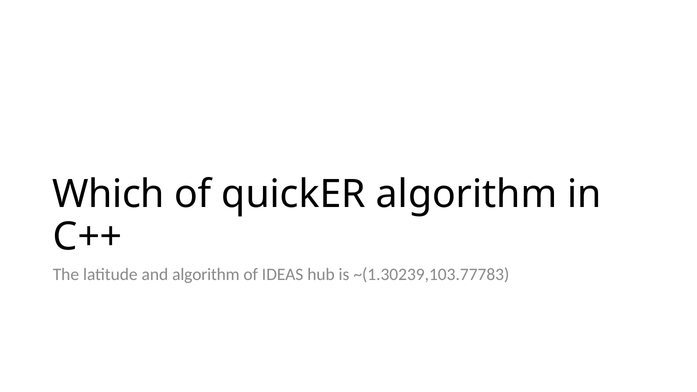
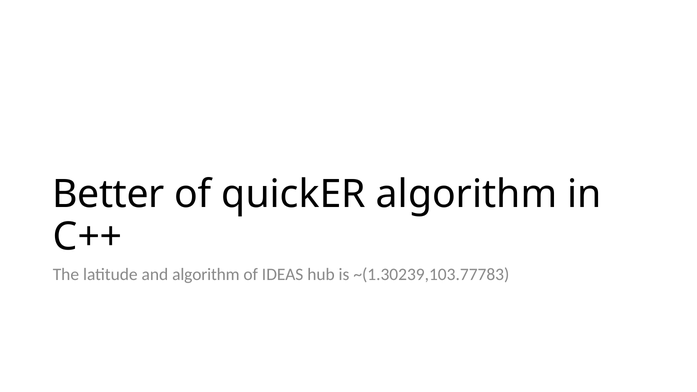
Which: Which -> Better
